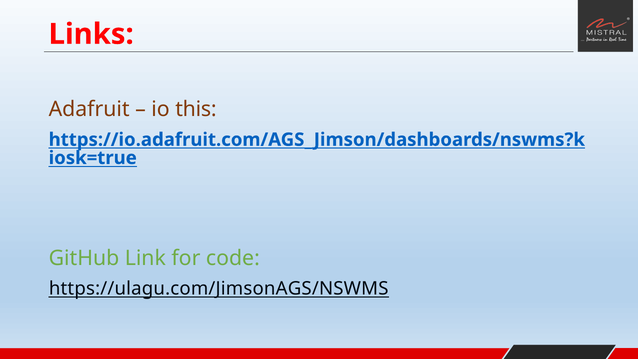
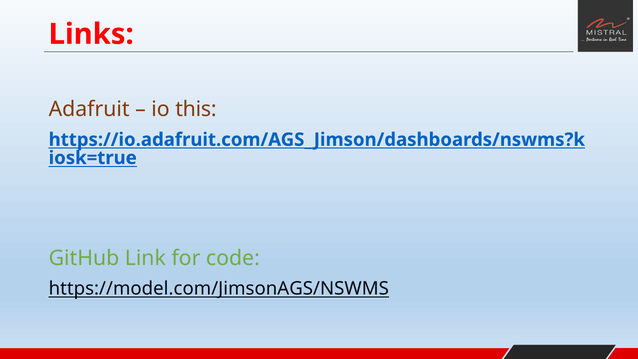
https://ulagu.com/JimsonAGS/NSWMS: https://ulagu.com/JimsonAGS/NSWMS -> https://model.com/JimsonAGS/NSWMS
